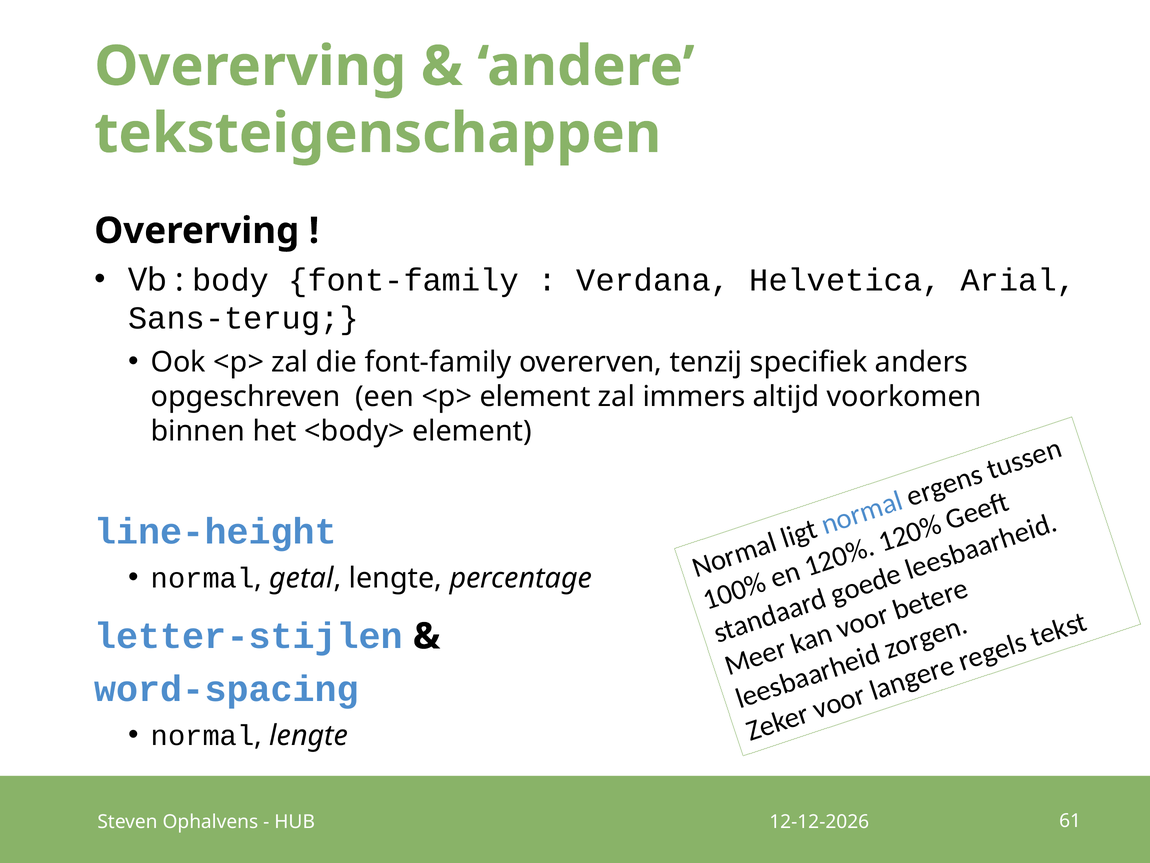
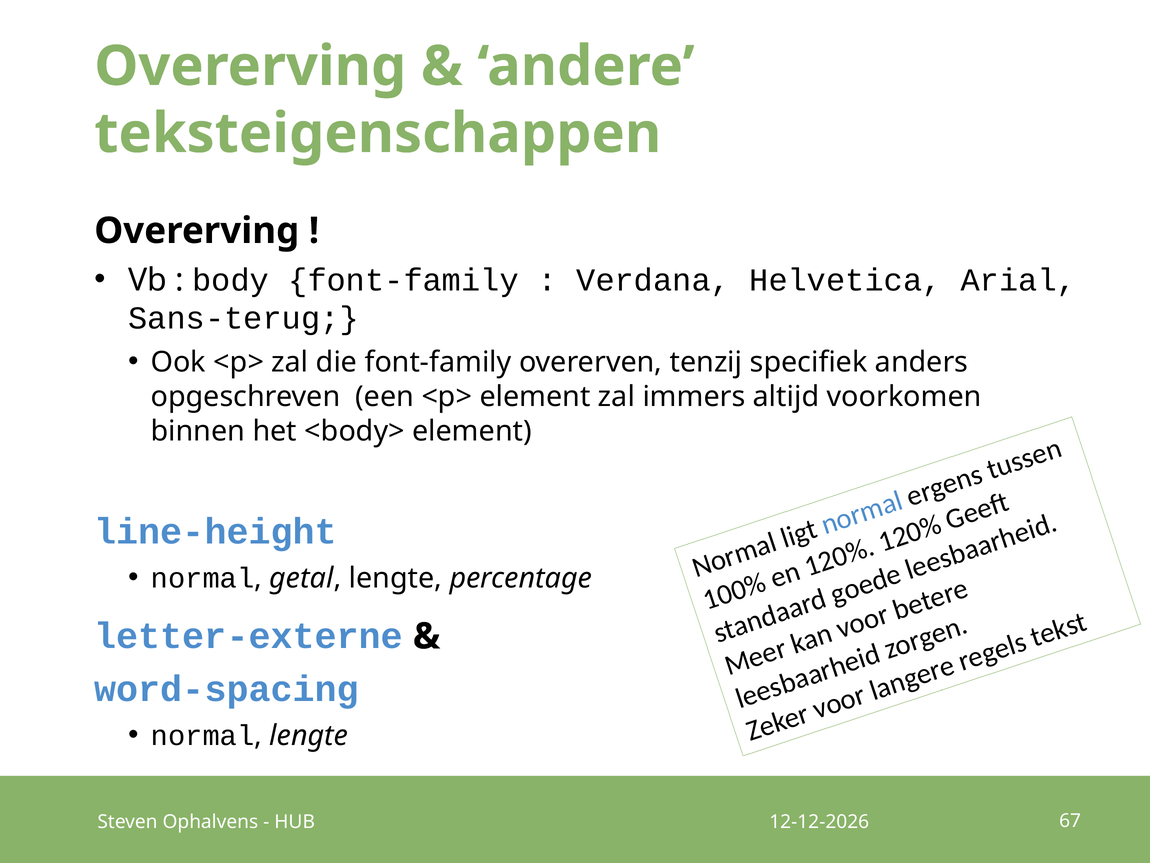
letter-stijlen: letter-stijlen -> letter-externe
61: 61 -> 67
